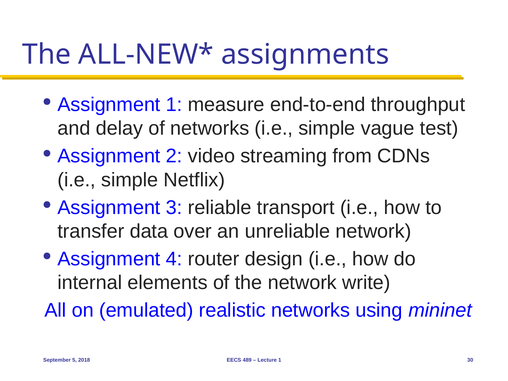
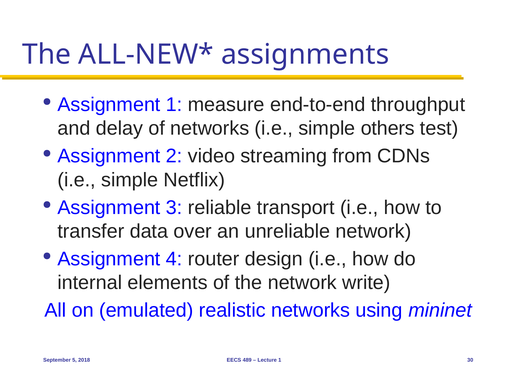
vague: vague -> others
